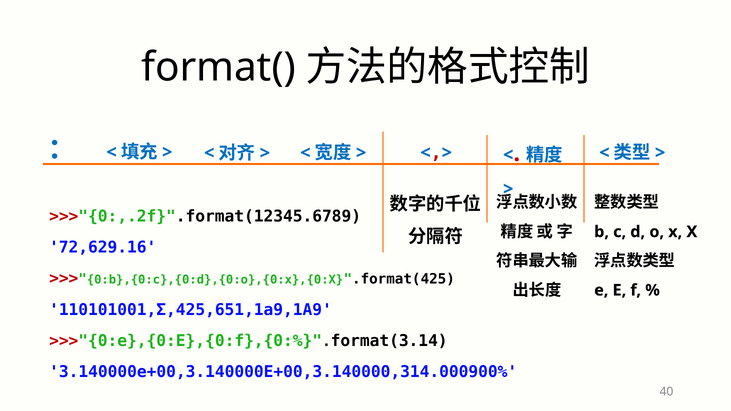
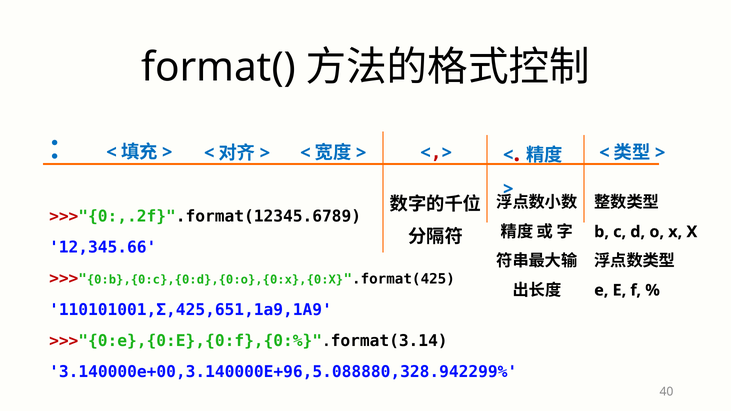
72,629.16: 72,629.16 -> 12,345.66
3.140000e+00,3.140000E+00,3.140000,314.000900%: 3.140000e+00,3.140000E+00,3.140000,314.000900% -> 3.140000e+00,3.140000E+96,5.088880,328.942299%
